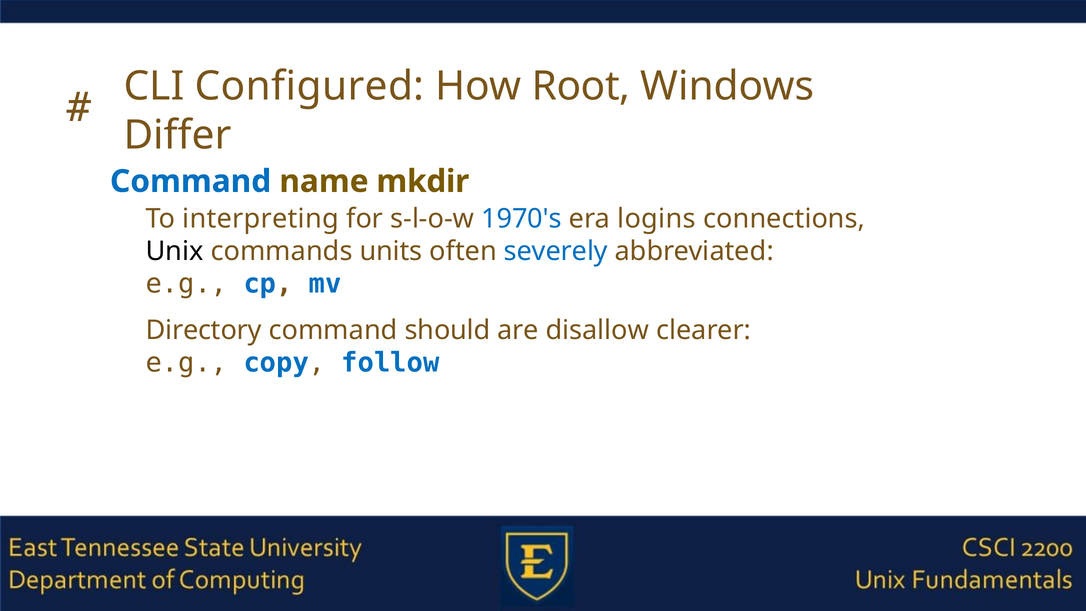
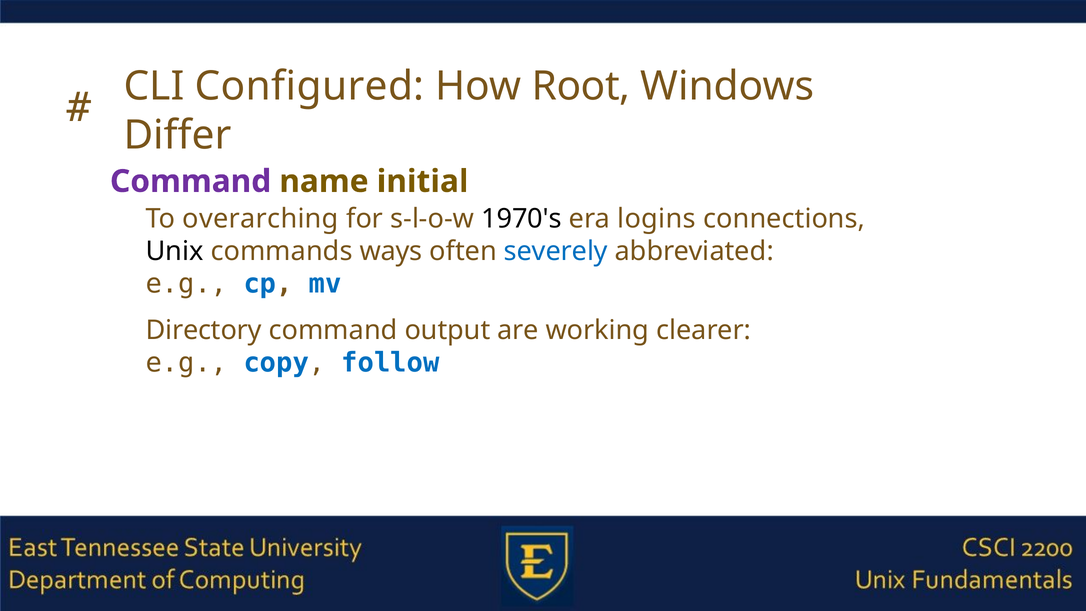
Command at (191, 181) colour: blue -> purple
mkdir: mkdir -> initial
interpreting: interpreting -> overarching
1970's colour: blue -> black
units: units -> ways
should: should -> output
disallow: disallow -> working
